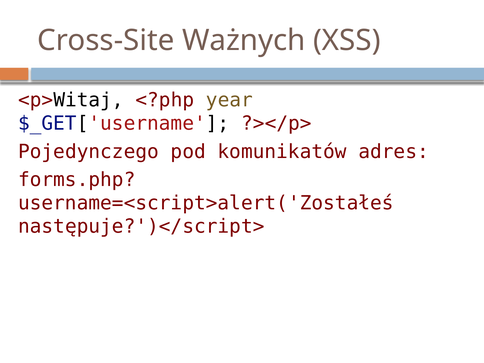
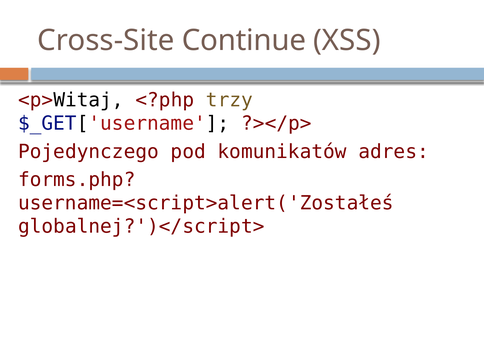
Ważnych: Ważnych -> Continue
year: year -> trzy
następuje?')</script>: następuje?')</script> -> globalnej?')</script>
